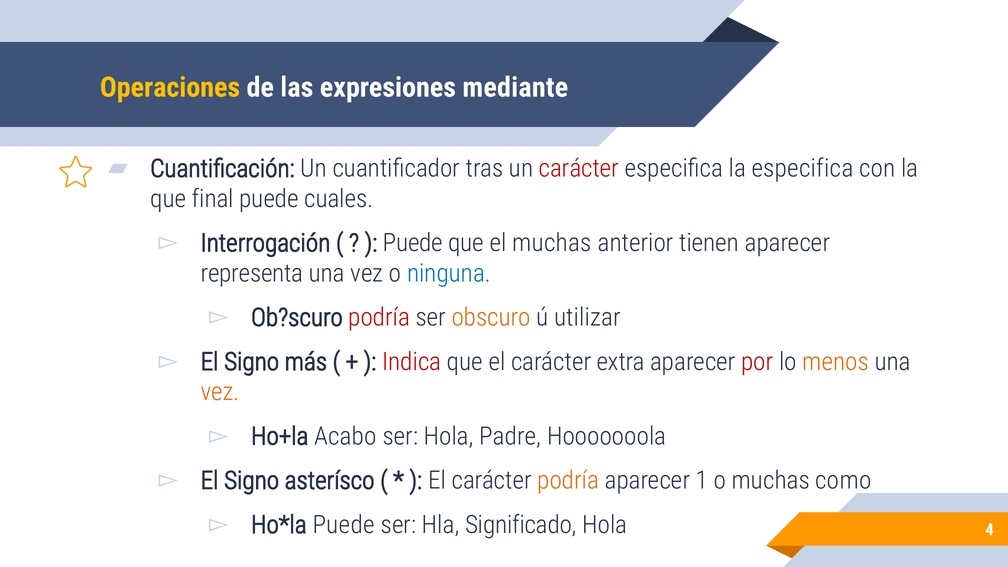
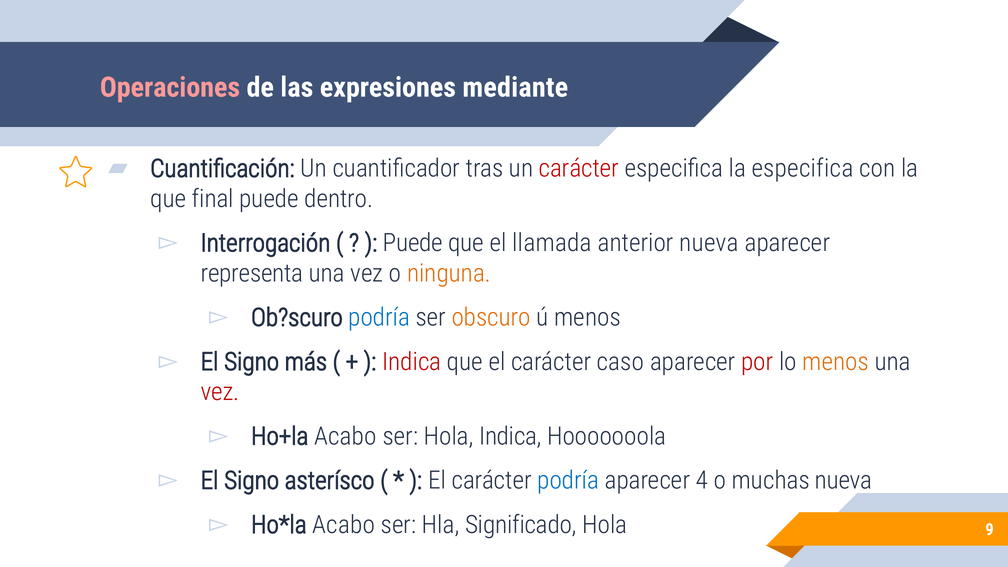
Operaciones colour: yellow -> pink
cuales: cuales -> dentro
el muchas: muchas -> llamada
anterior tienen: tienen -> nueva
ninguna colour: blue -> orange
podría at (379, 318) colour: red -> blue
ú utilizar: utilizar -> menos
extra: extra -> caso
vez at (220, 392) colour: orange -> red
Hola Padre: Padre -> Indica
podría at (568, 481) colour: orange -> blue
1: 1 -> 4
muchas como: como -> nueva
Puede at (344, 525): Puede -> Acabo
4: 4 -> 9
